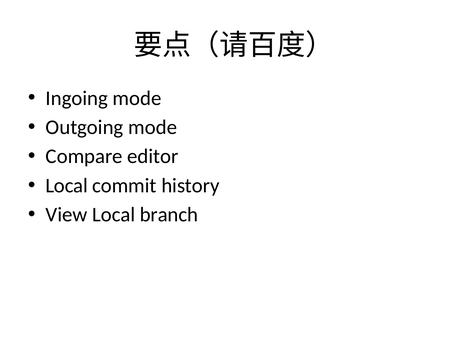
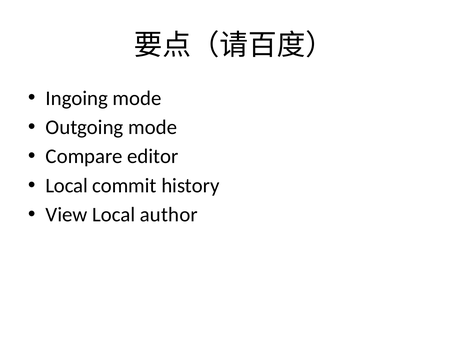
branch: branch -> author
